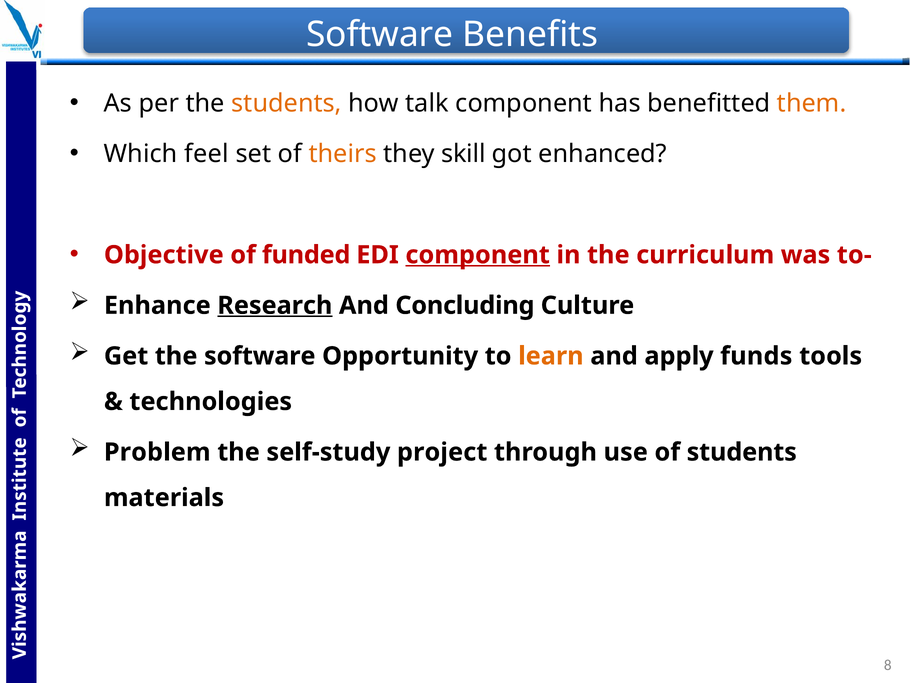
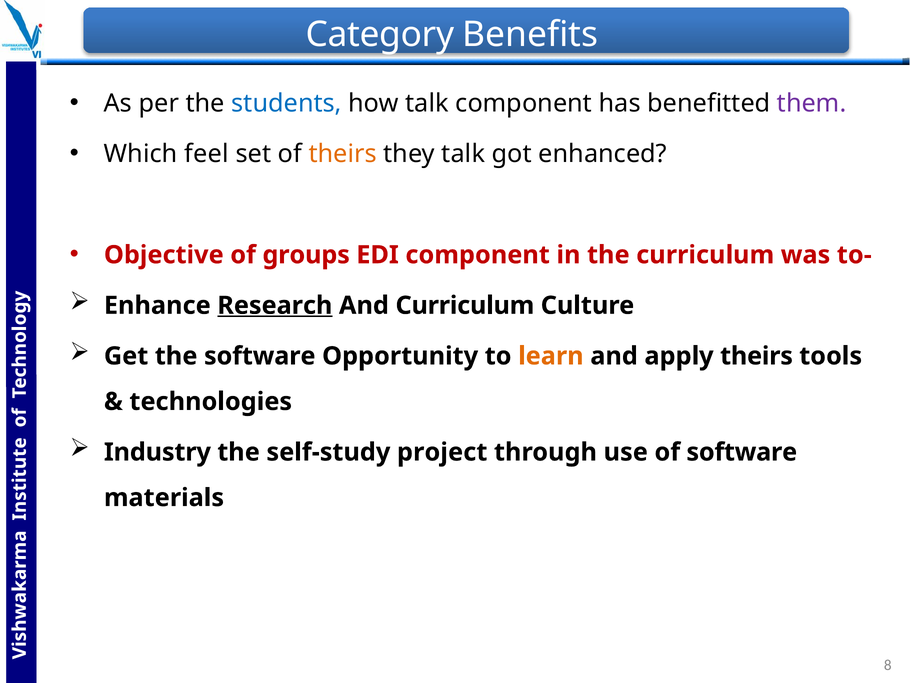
Software at (380, 34): Software -> Category
students at (287, 103) colour: orange -> blue
them colour: orange -> purple
they skill: skill -> talk
funded: funded -> groups
component at (478, 255) underline: present -> none
And Concluding: Concluding -> Curriculum
apply funds: funds -> theirs
Problem: Problem -> Industry
of students: students -> software
